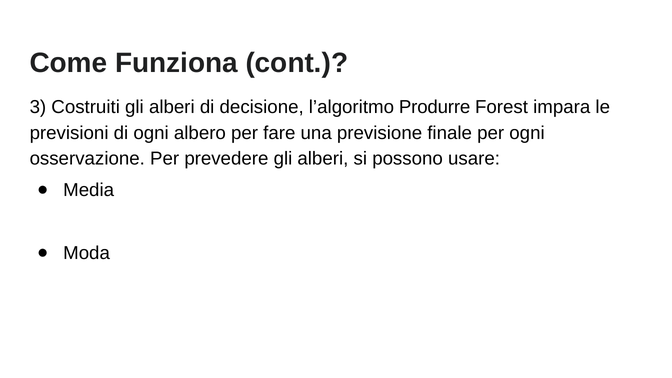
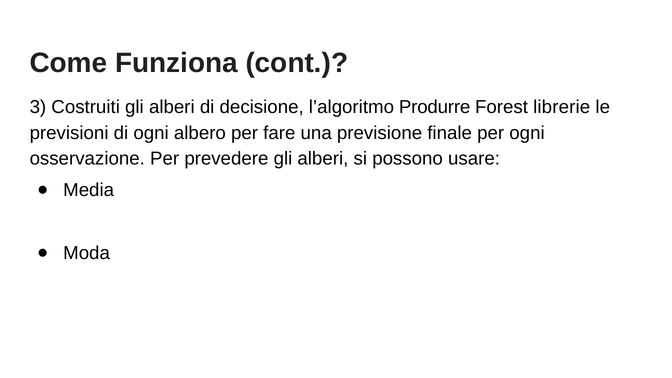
impara: impara -> librerie
